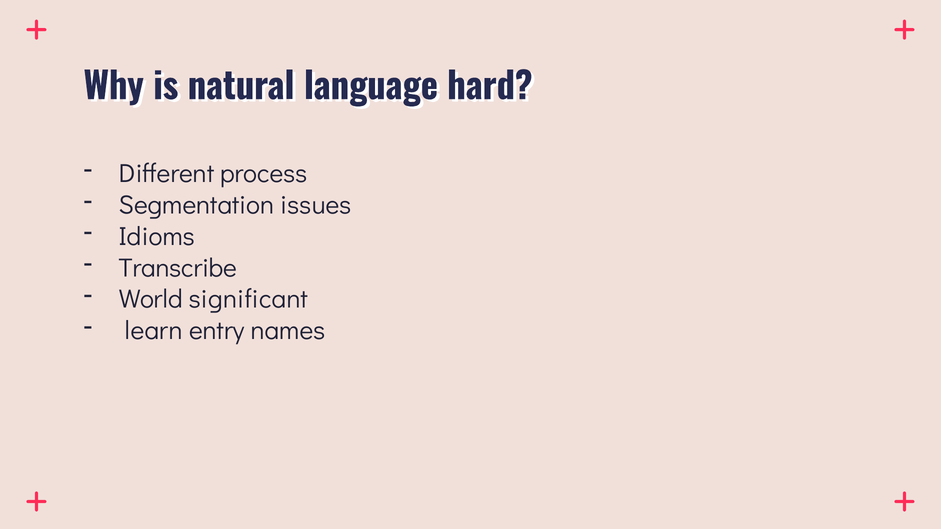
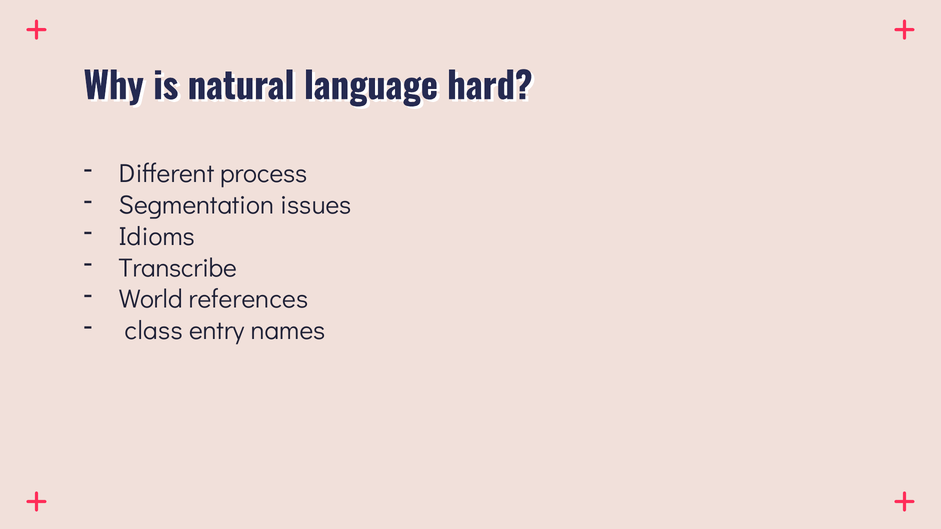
significant: significant -> references
learn: learn -> class
